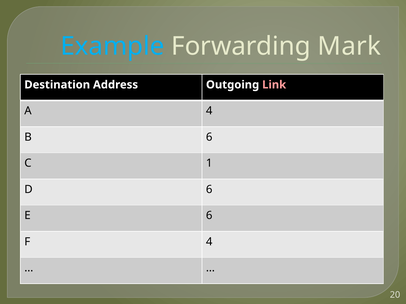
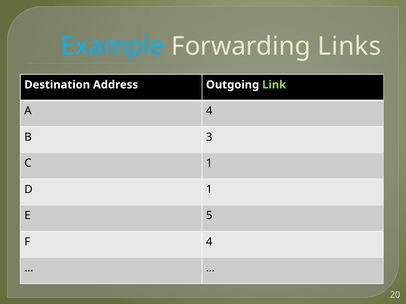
Mark: Mark -> Links
Link colour: pink -> light green
B 6: 6 -> 3
D 6: 6 -> 1
E 6: 6 -> 5
